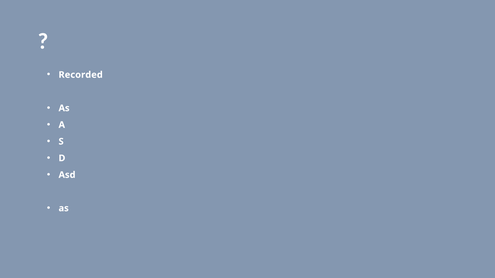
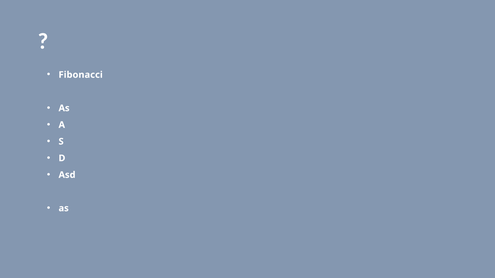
Recorded: Recorded -> Fibonacci
